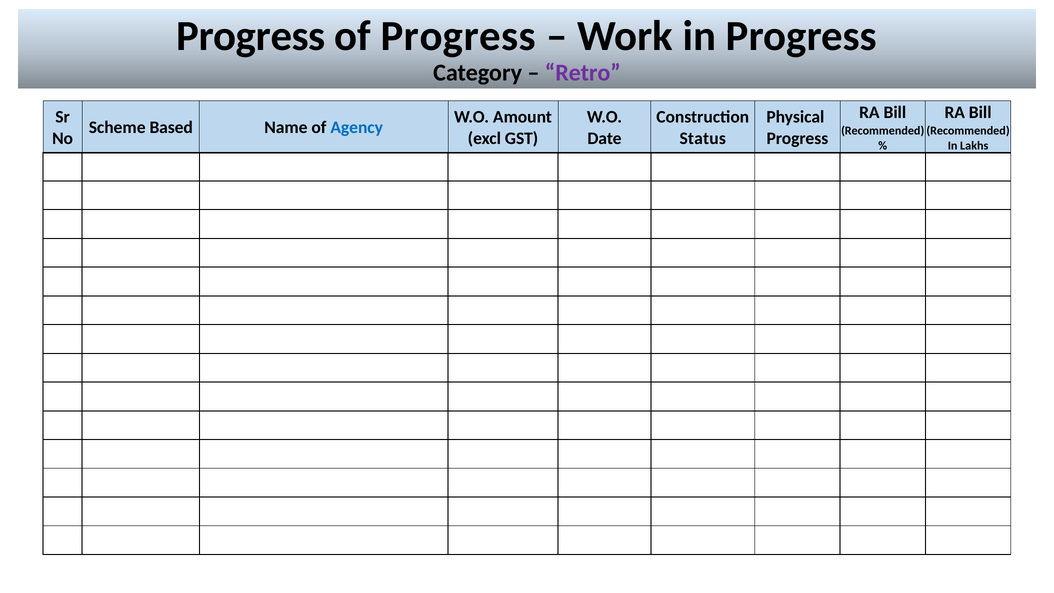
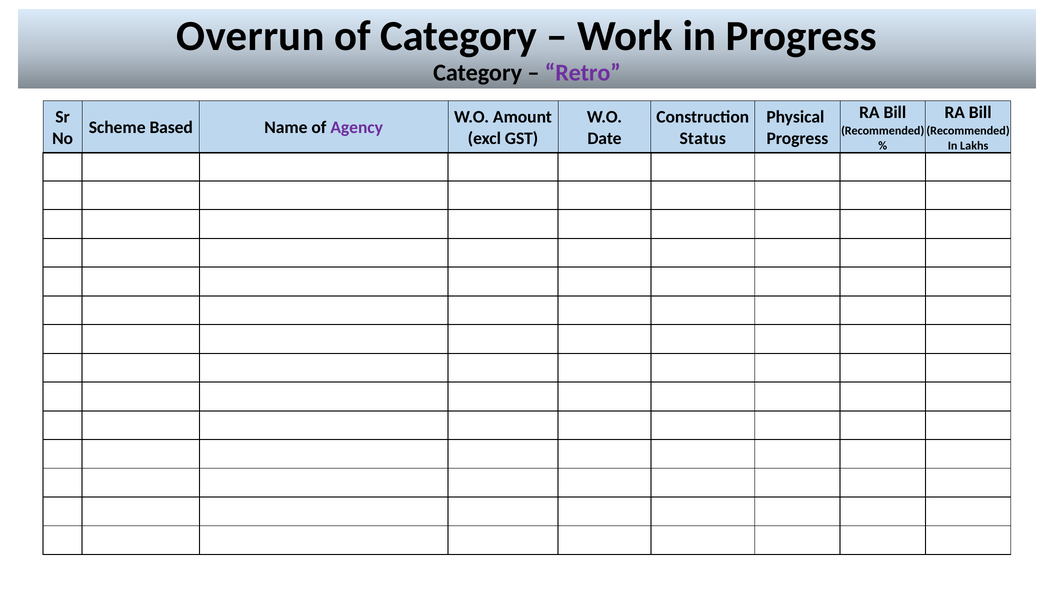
Progress at (251, 36): Progress -> Overrun
of Progress: Progress -> Category
Agency colour: blue -> purple
